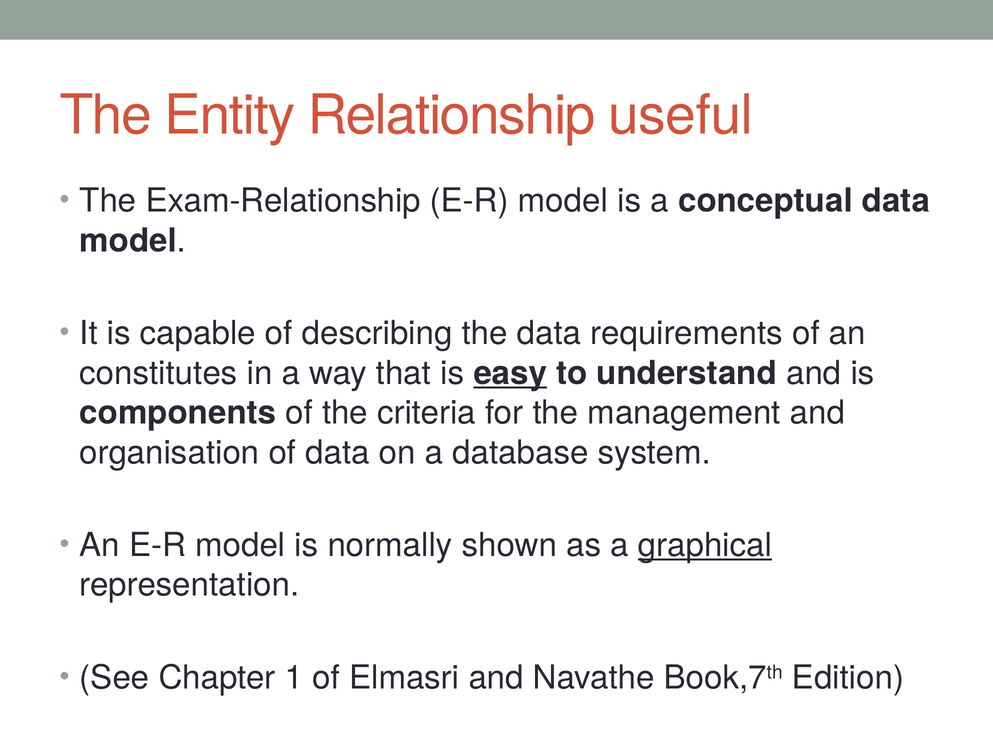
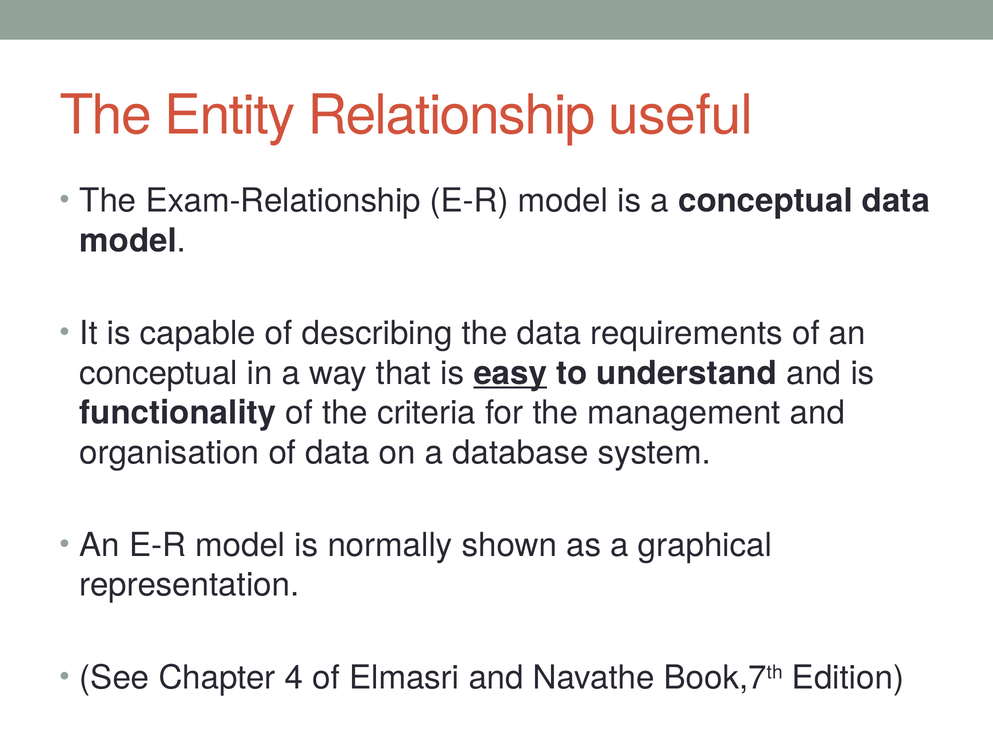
constitutes at (158, 373): constitutes -> conceptual
components: components -> functionality
graphical underline: present -> none
1: 1 -> 4
